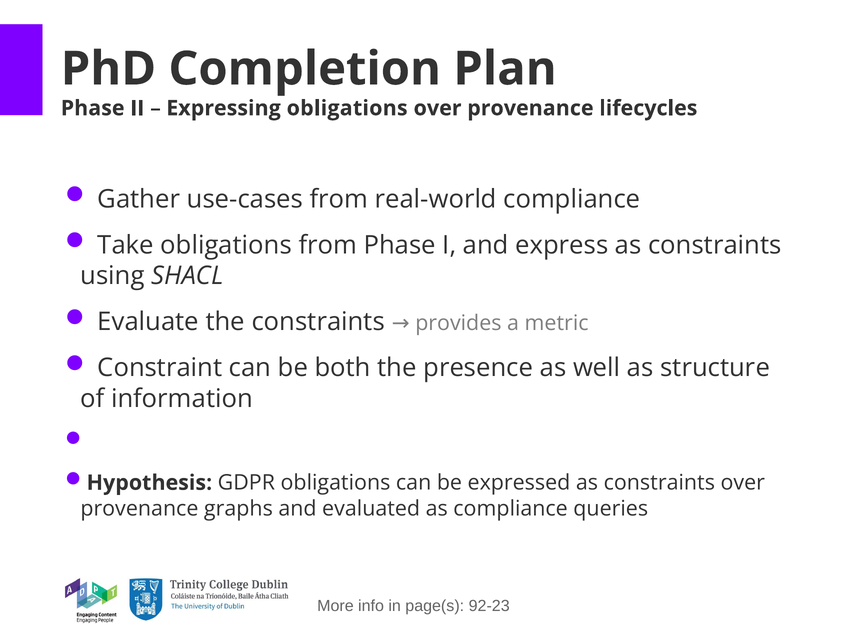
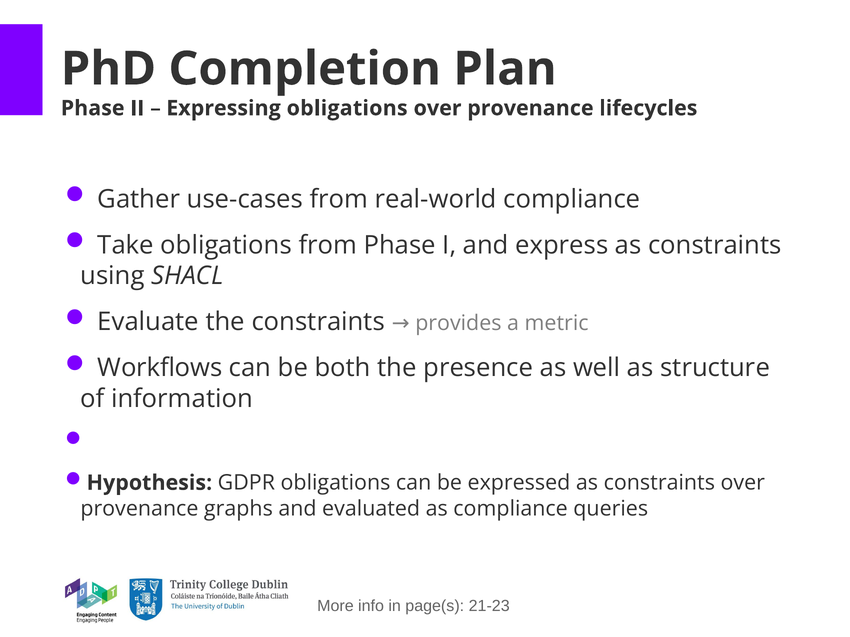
Constraint: Constraint -> Workflows
92-23: 92-23 -> 21-23
